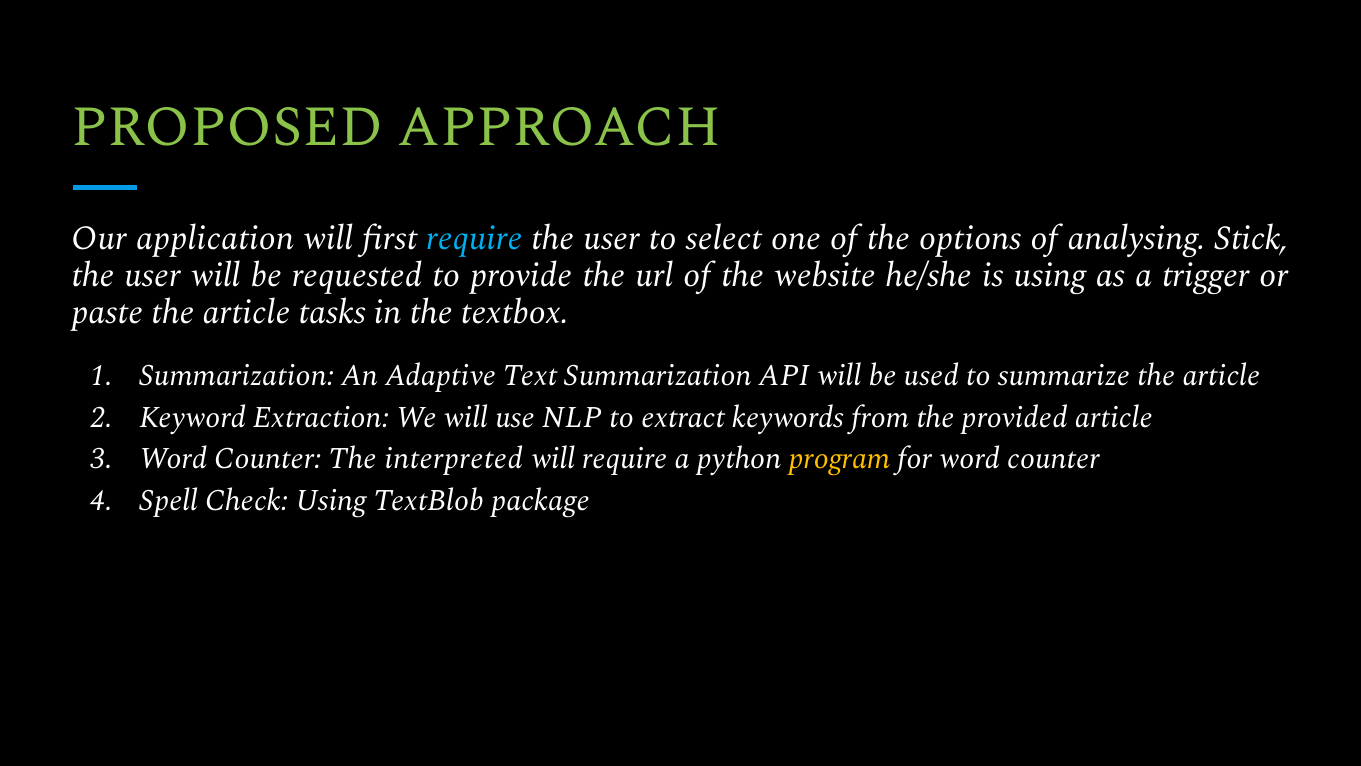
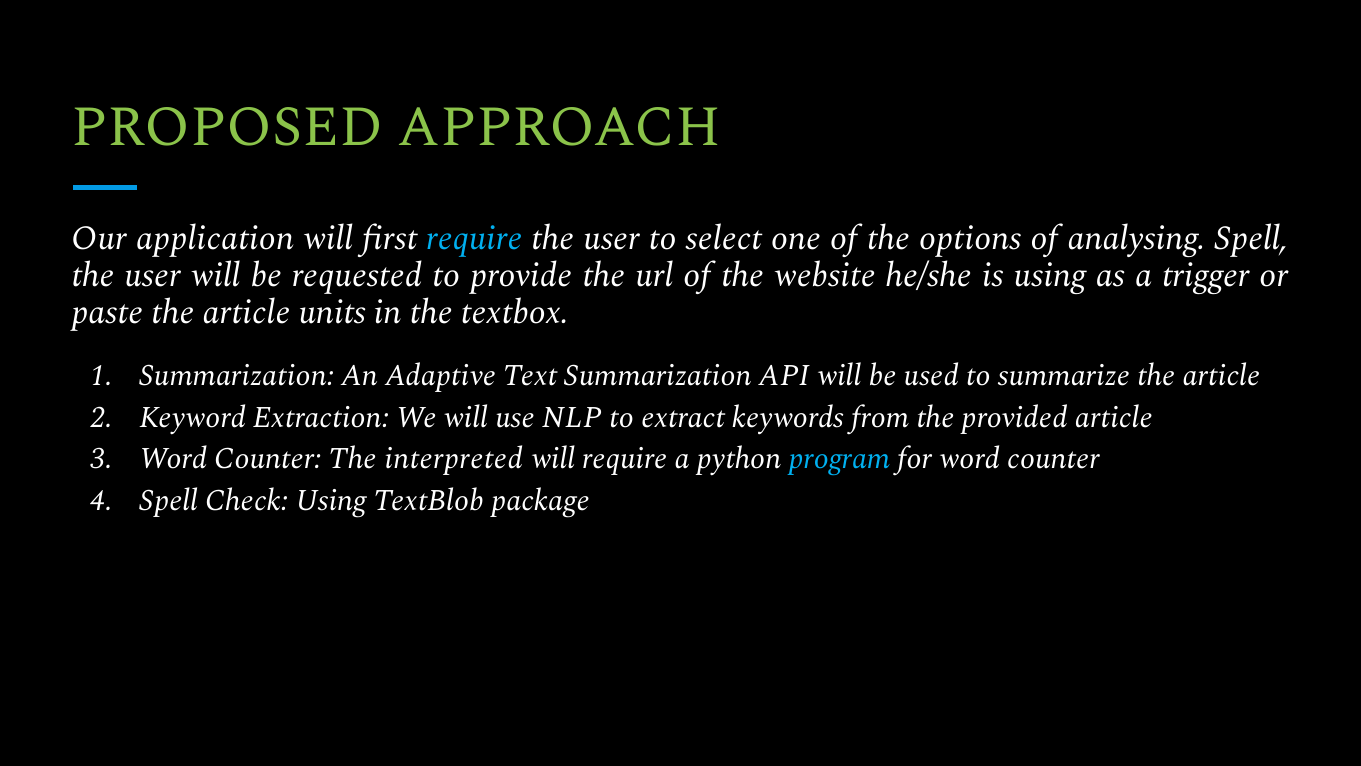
analysing Stick: Stick -> Spell
tasks: tasks -> units
program colour: yellow -> light blue
